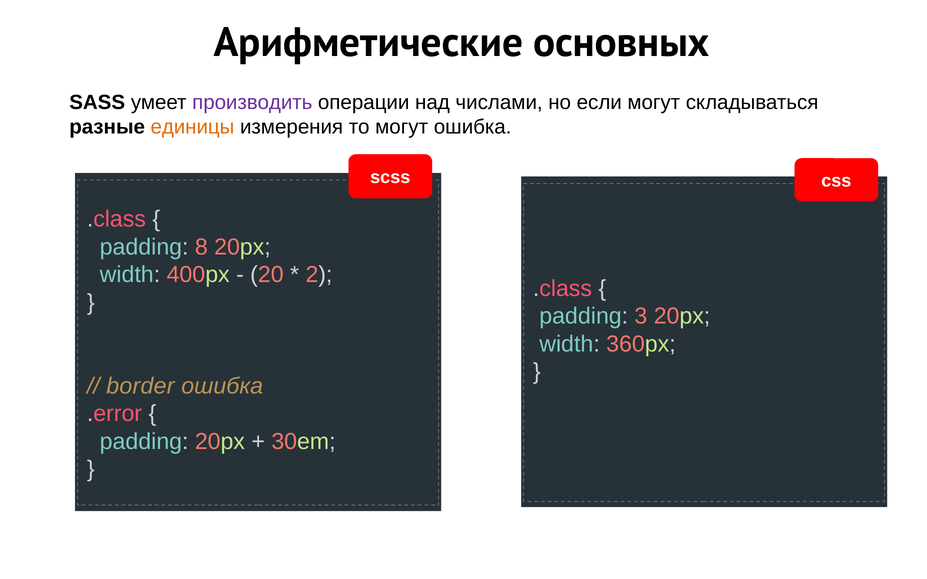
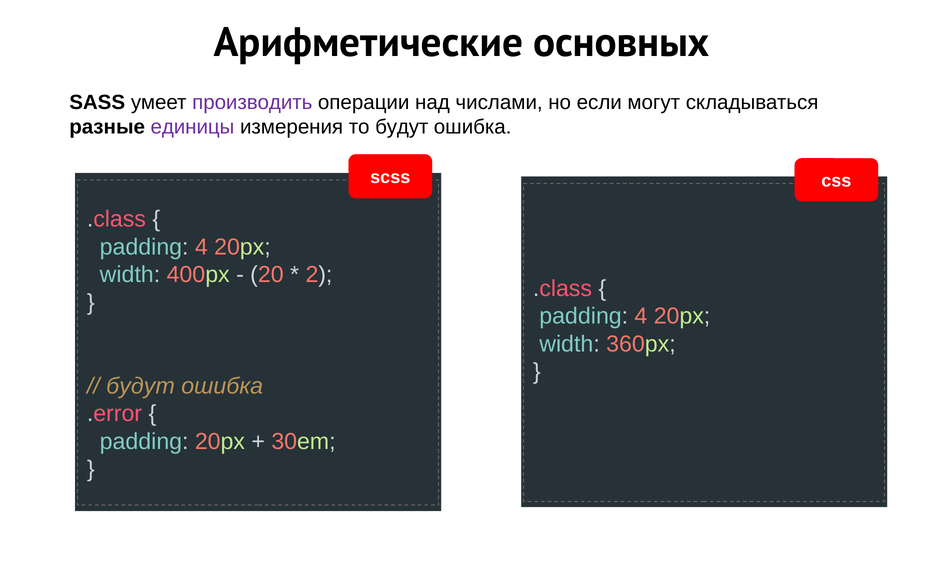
единицы colour: orange -> purple
то могут: могут -> будут
8 at (201, 247): 8 -> 4
3 at (641, 316): 3 -> 4
border at (140, 386): border -> будут
